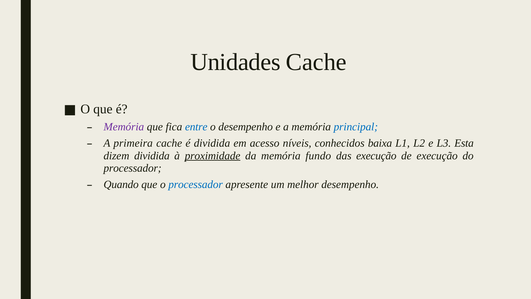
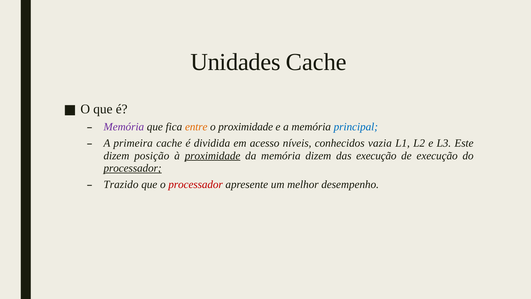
entre colour: blue -> orange
o desempenho: desempenho -> proximidade
baixa: baixa -> vazia
Esta: Esta -> Este
dizem dividida: dividida -> posição
memória fundo: fundo -> dizem
processador at (133, 168) underline: none -> present
Quando: Quando -> Trazido
processador at (196, 184) colour: blue -> red
